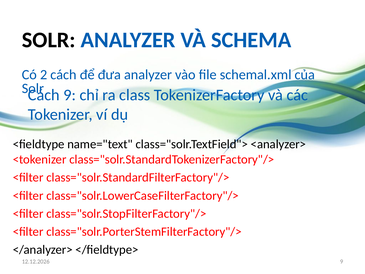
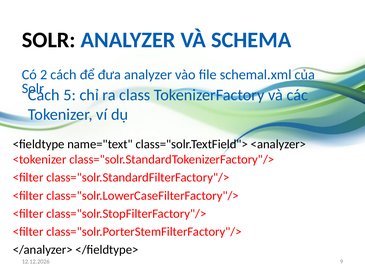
9 at (70, 95): 9 -> 5
